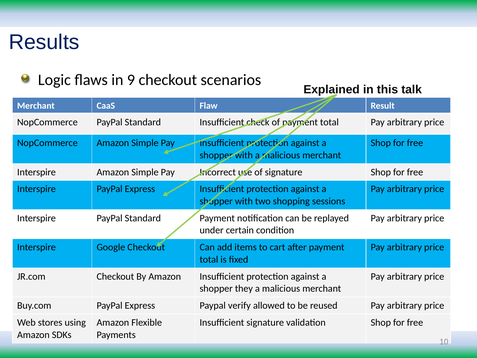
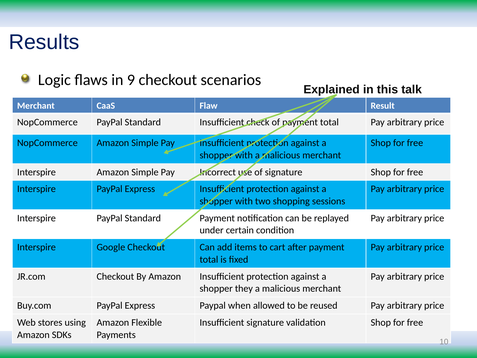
verify: verify -> when
